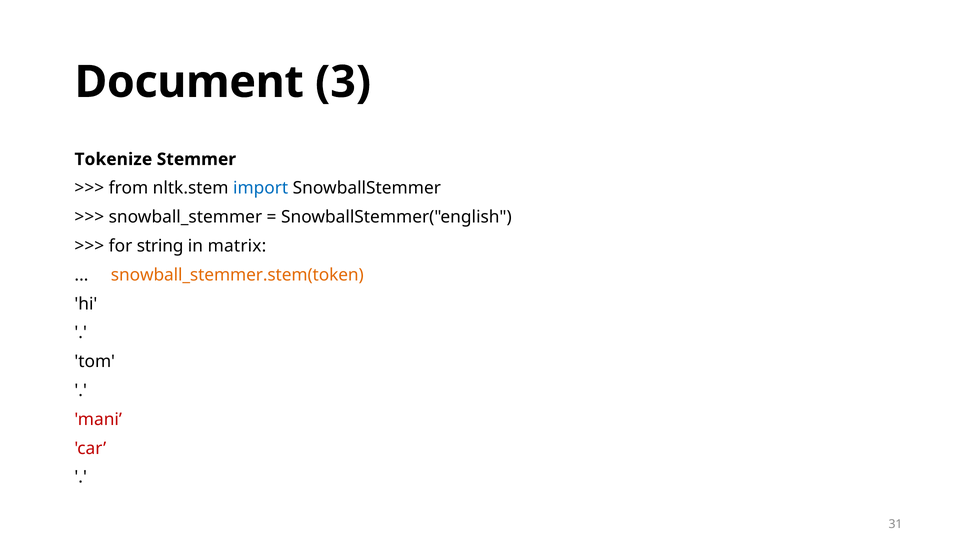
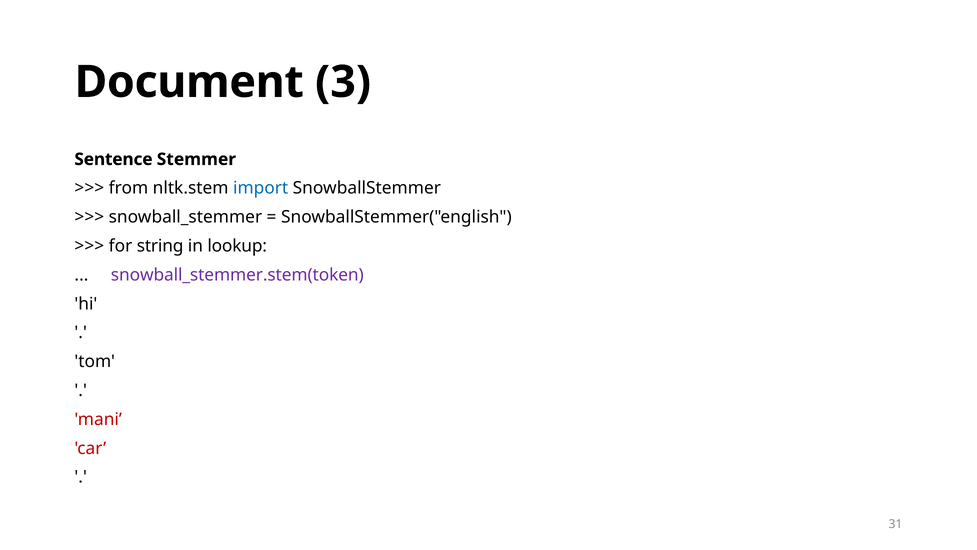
Tokenize: Tokenize -> Sentence
matrix: matrix -> lookup
snowball_stemmer.stem(token colour: orange -> purple
